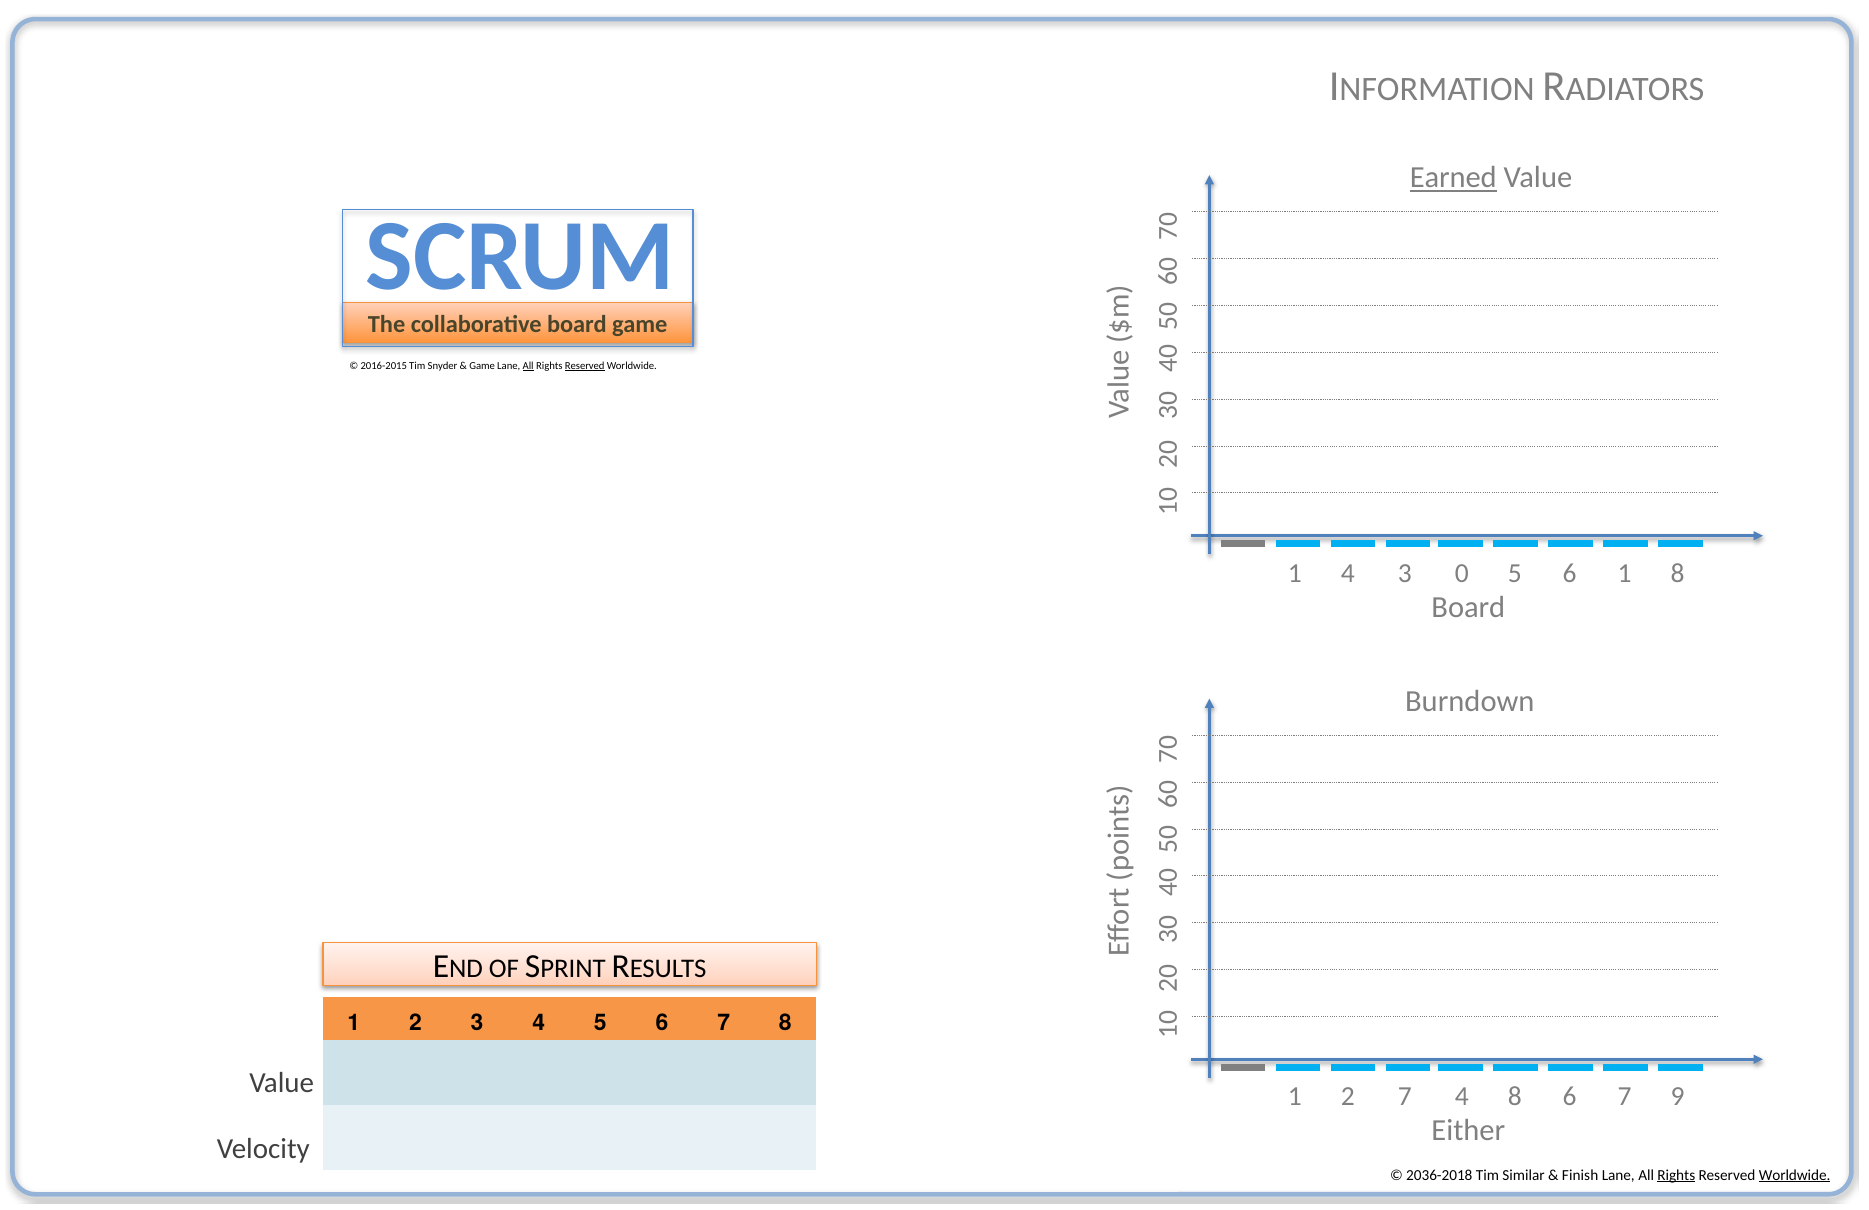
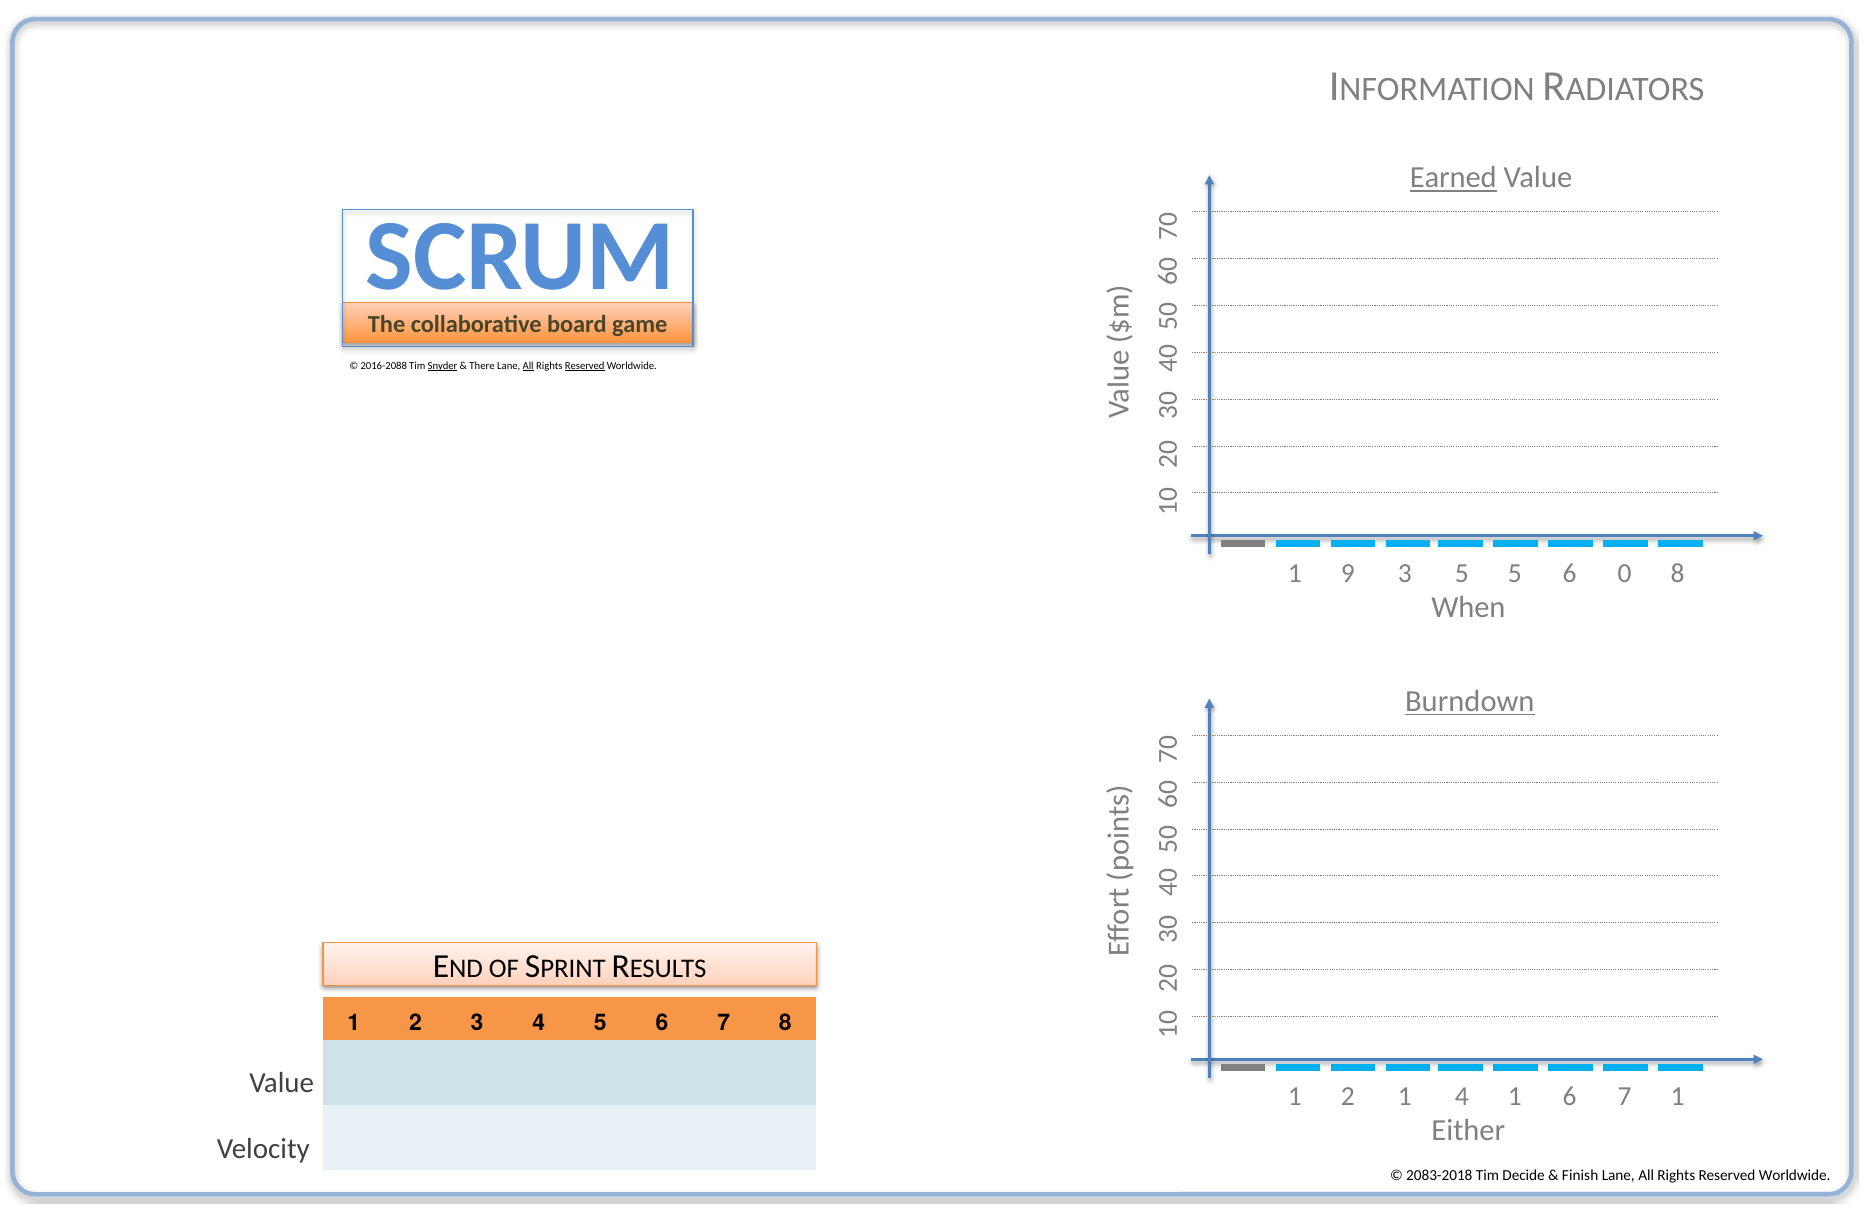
2016-2015: 2016-2015 -> 2016-2088
Snyder underline: none -> present
Game at (482, 365): Game -> There
1 4: 4 -> 9
0 at (1462, 573): 0 -> 5
5 6 1: 1 -> 0
Board at (1468, 607): Board -> When
Burndown underline: none -> present
2 7: 7 -> 1
4 8: 8 -> 1
7 9: 9 -> 1
2036-2018: 2036-2018 -> 2083-2018
Similar: Similar -> Decide
Rights at (1676, 1174) underline: present -> none
Worldwide at (1795, 1174) underline: present -> none
